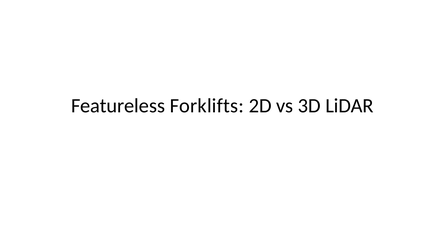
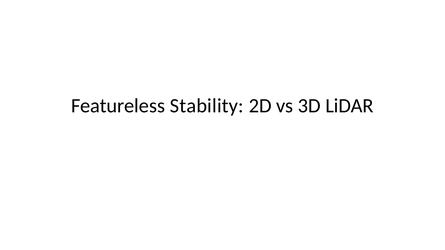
Forklifts: Forklifts -> Stability
